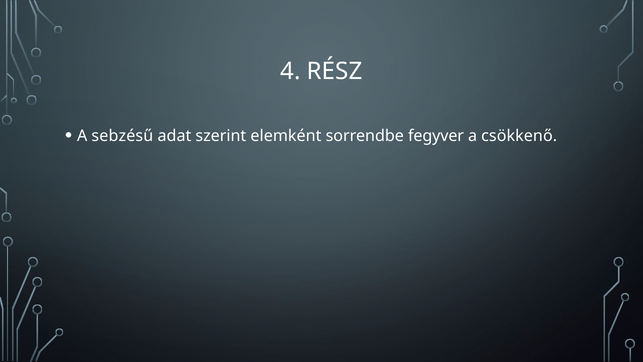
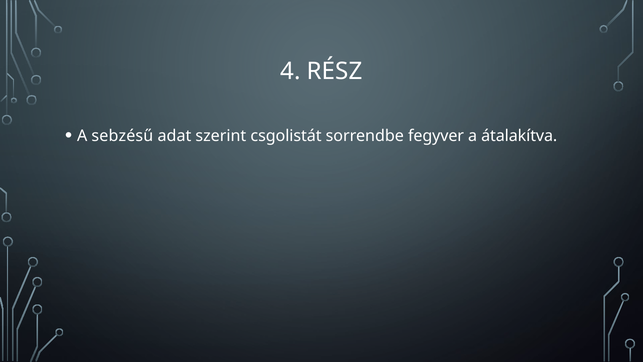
elemként: elemként -> csgolistát
csökkenő: csökkenő -> átalakítva
